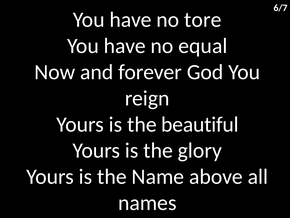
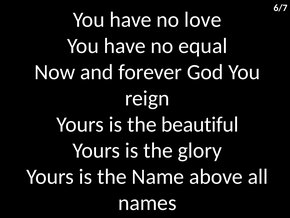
tore: tore -> love
